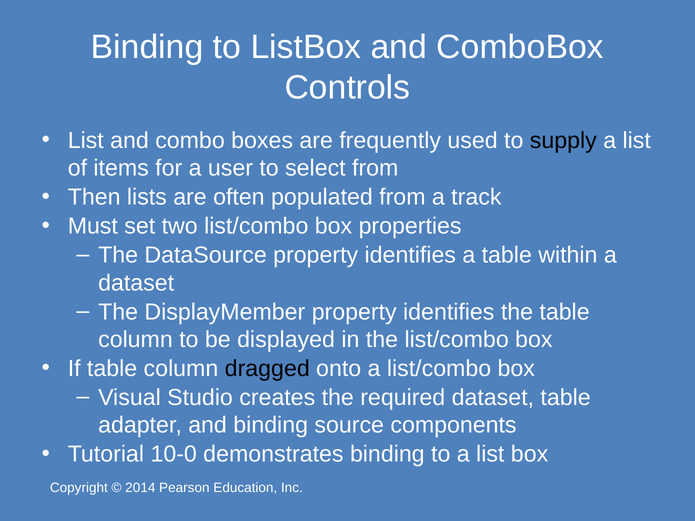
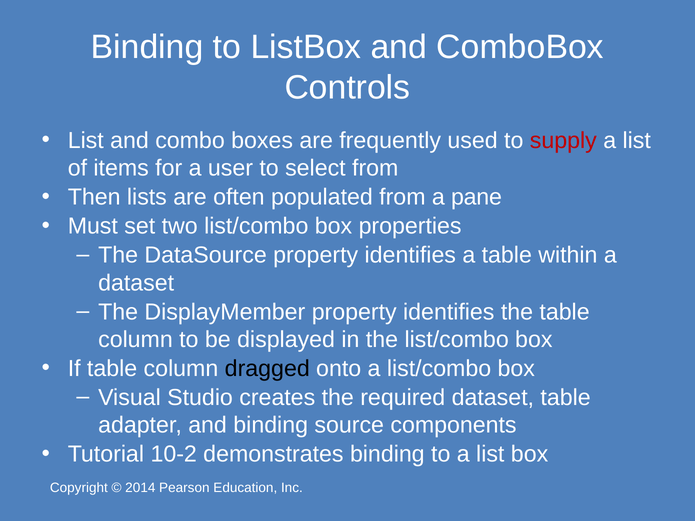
supply colour: black -> red
track: track -> pane
10-0: 10-0 -> 10-2
